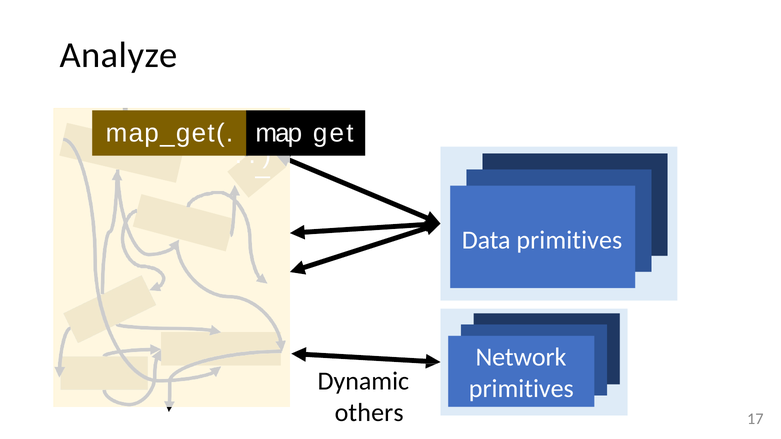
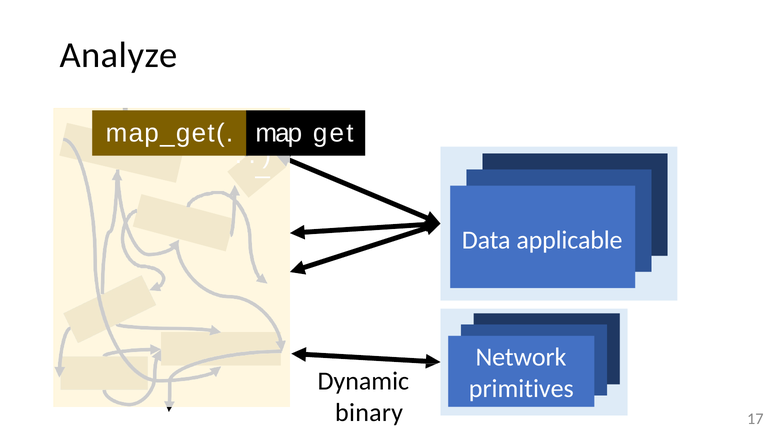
Data primitives: primitives -> applicable
others: others -> binary
